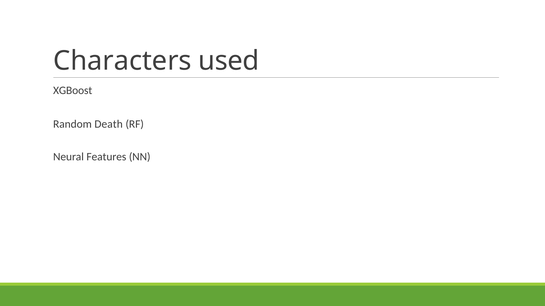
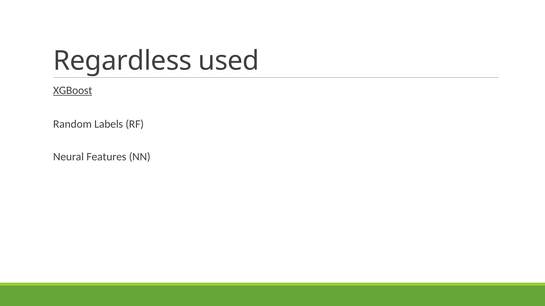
Characters: Characters -> Regardless
XGBoost underline: none -> present
Death: Death -> Labels
